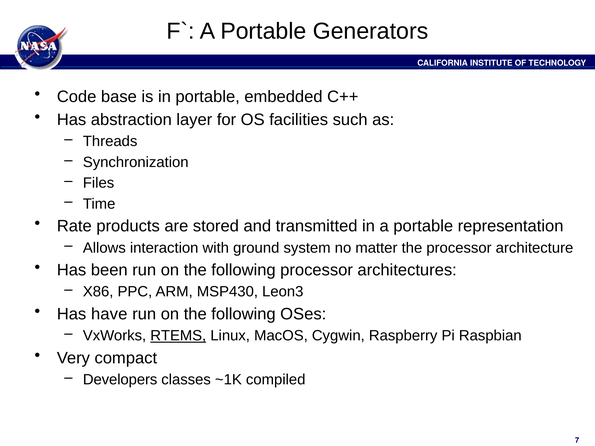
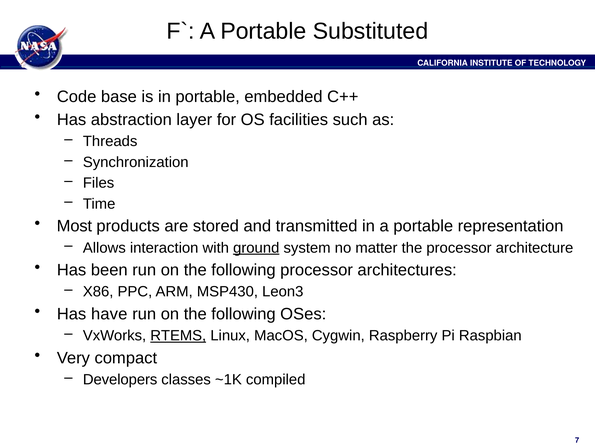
Generators: Generators -> Substituted
Rate: Rate -> Most
ground underline: none -> present
